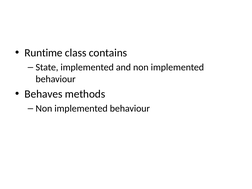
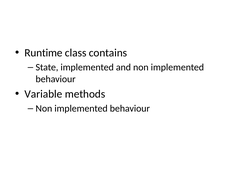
Behaves: Behaves -> Variable
